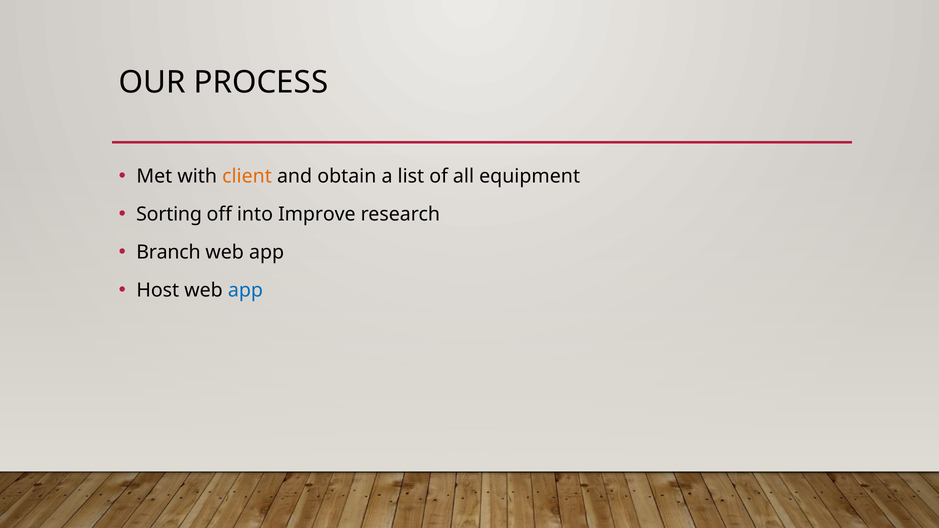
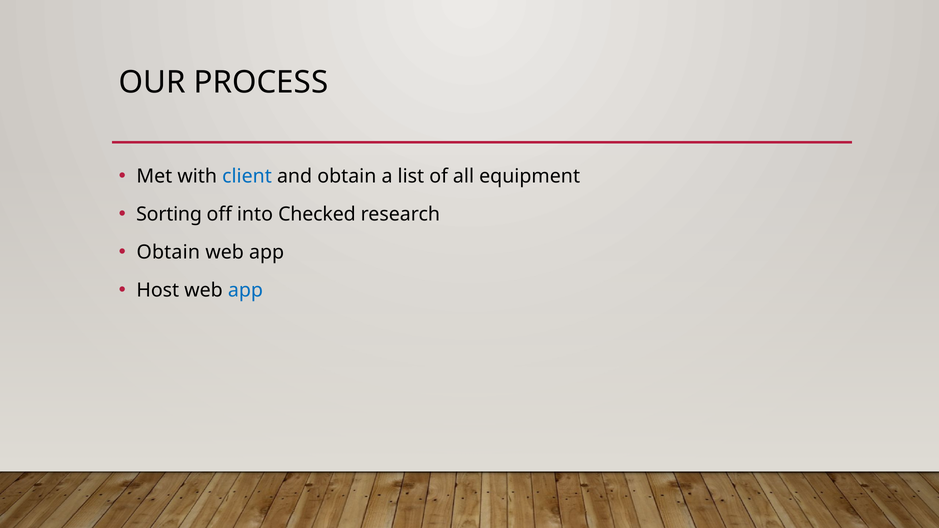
client colour: orange -> blue
Improve: Improve -> Checked
Branch at (168, 253): Branch -> Obtain
